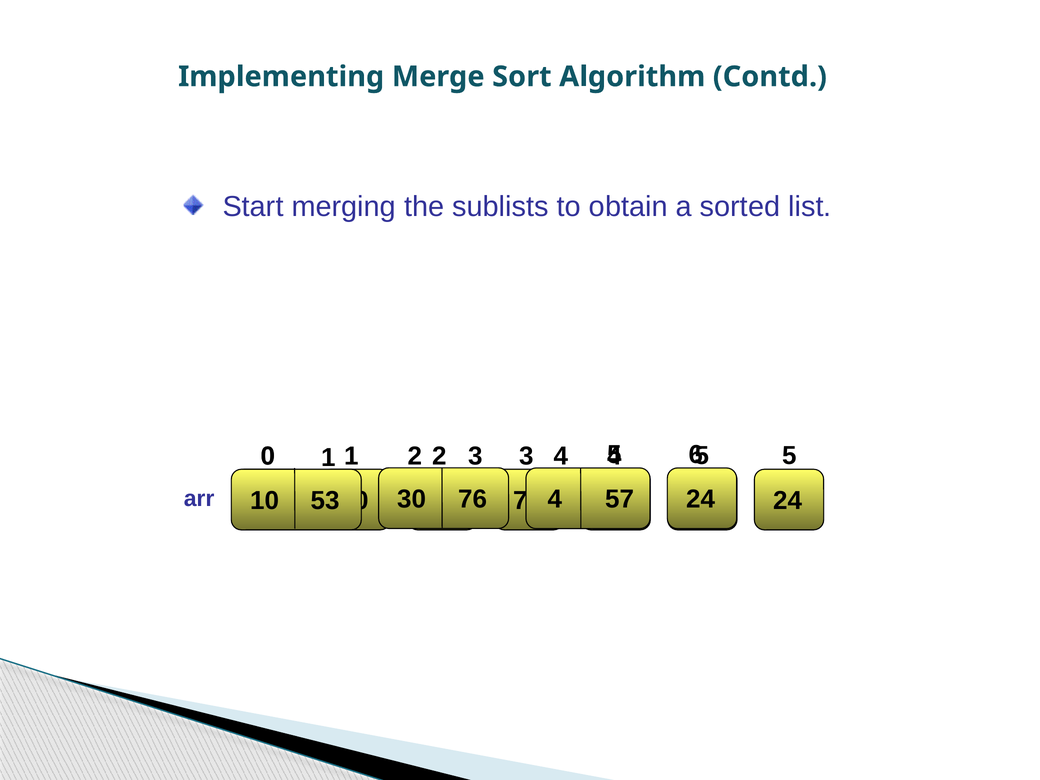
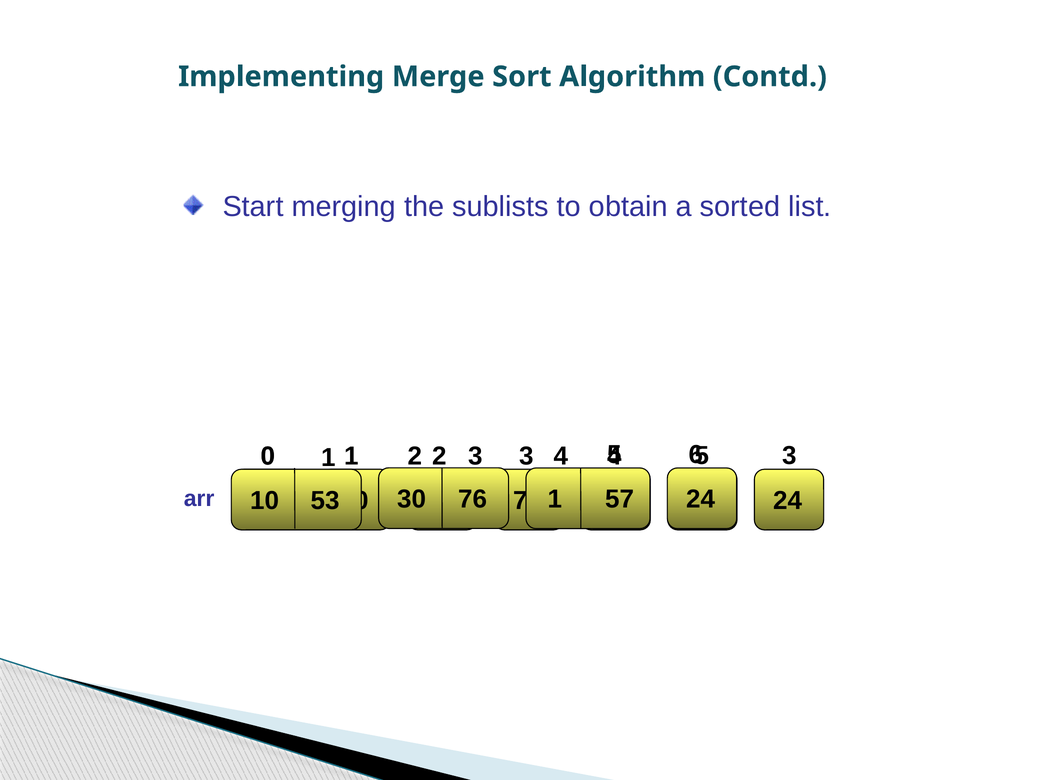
5 at (789, 456): 5 -> 3
76 4: 4 -> 1
